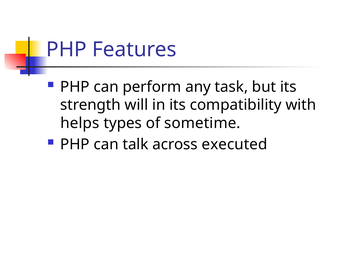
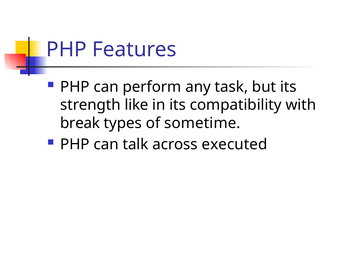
will: will -> like
helps: helps -> break
